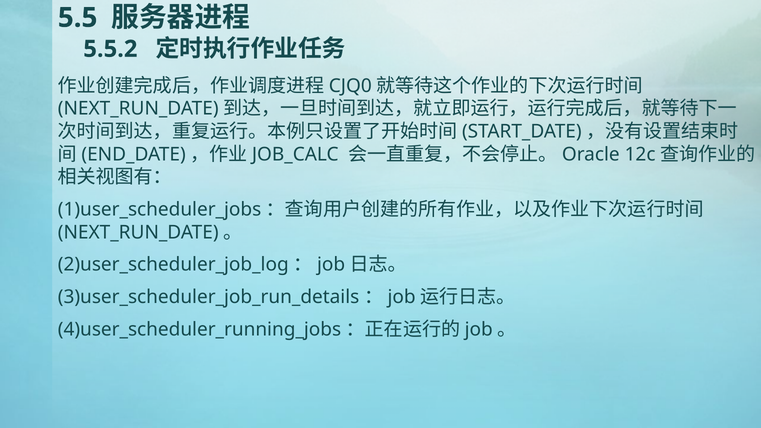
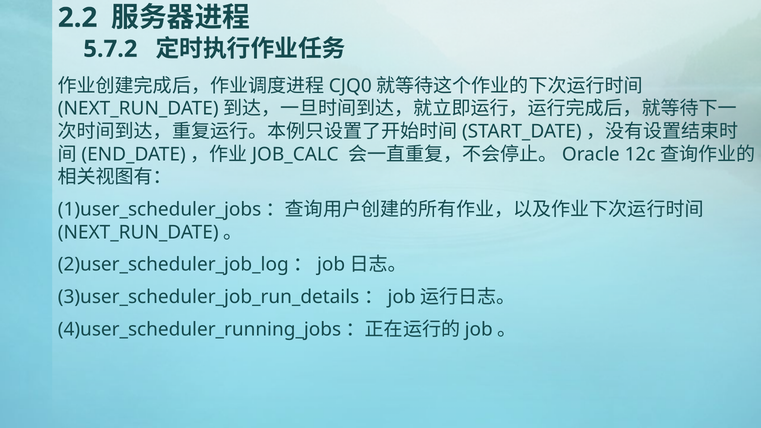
5.5: 5.5 -> 2.2
5.5.2: 5.5.2 -> 5.7.2
